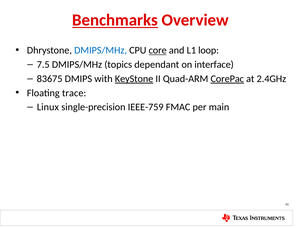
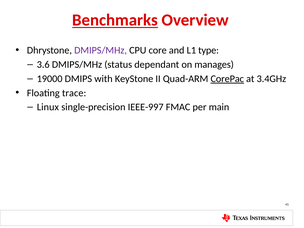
DMIPS/MHz at (101, 50) colour: blue -> purple
core underline: present -> none
loop: loop -> type
7.5: 7.5 -> 3.6
topics: topics -> status
interface: interface -> manages
83675: 83675 -> 19000
KeyStone underline: present -> none
2.4GHz: 2.4GHz -> 3.4GHz
IEEE-759: IEEE-759 -> IEEE-997
